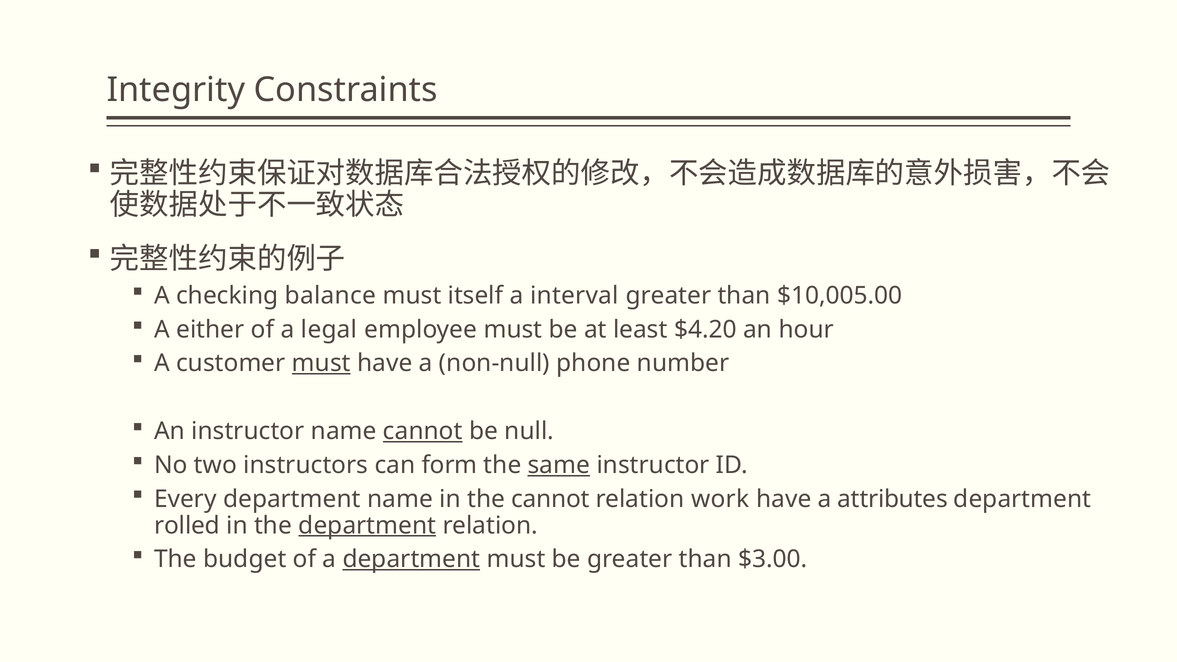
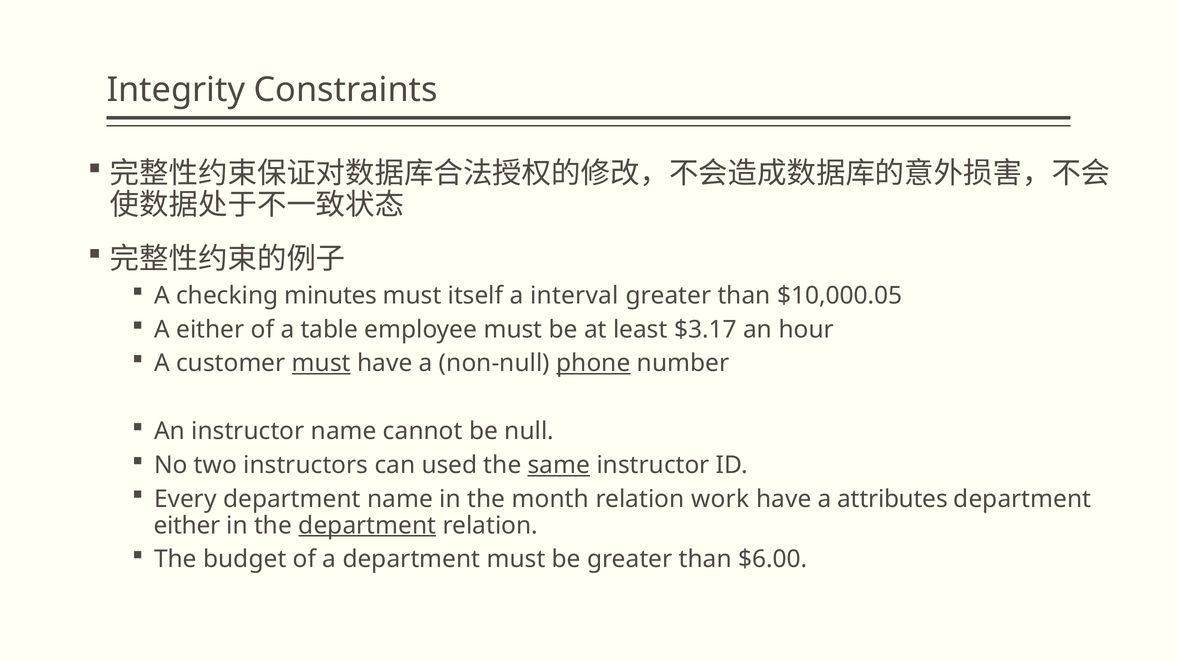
balance: balance -> minutes
$10,005.00: $10,005.00 -> $10,000.05
legal: legal -> table
$4.20: $4.20 -> $3.17
phone underline: none -> present
cannot at (423, 431) underline: present -> none
form: form -> used
the cannot: cannot -> month
rolled at (187, 525): rolled -> either
department at (411, 559) underline: present -> none
$3.00: $3.00 -> $6.00
